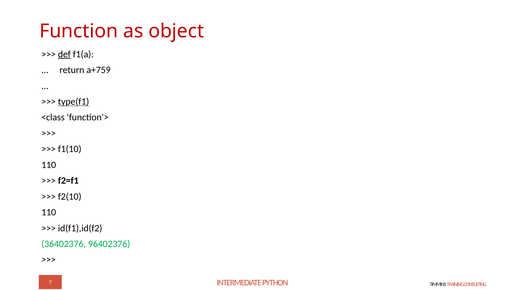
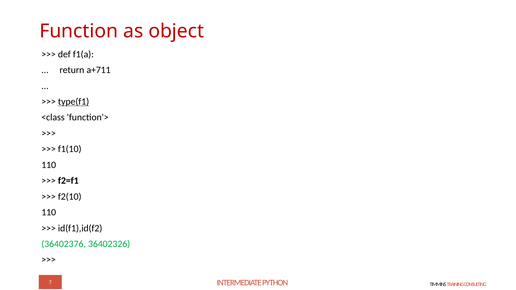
def underline: present -> none
a+759: a+759 -> a+711
96402376: 96402376 -> 36402326
